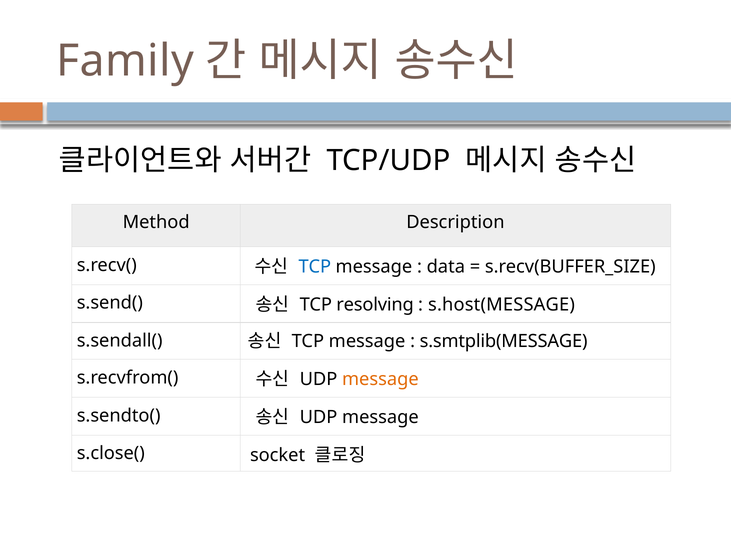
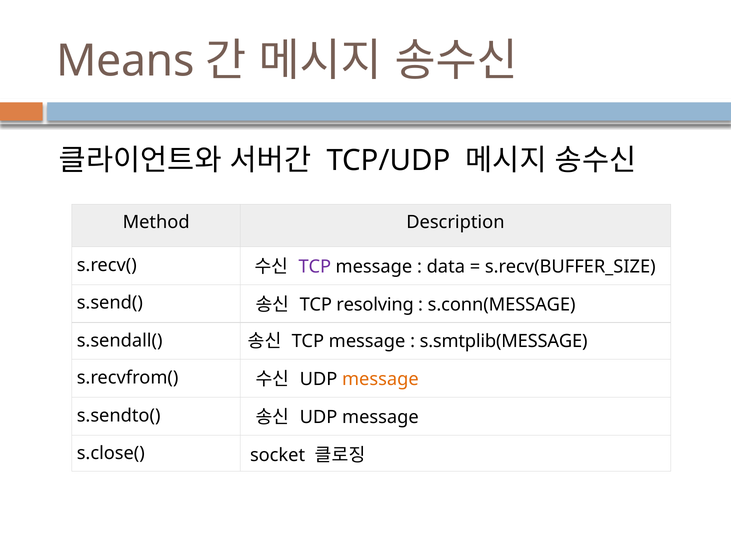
Family: Family -> Means
TCP at (315, 267) colour: blue -> purple
s.host(MESSAGE: s.host(MESSAGE -> s.conn(MESSAGE
